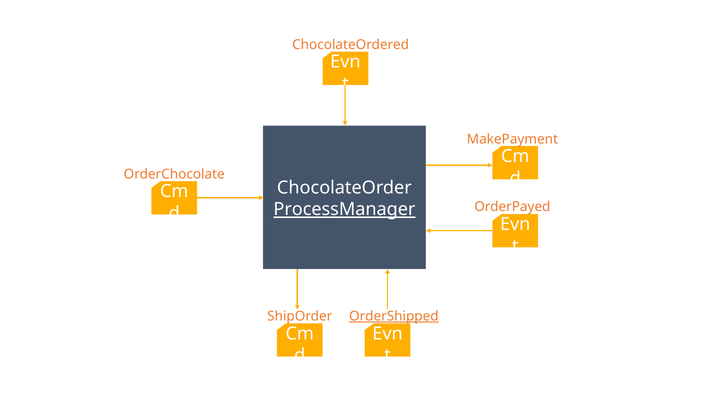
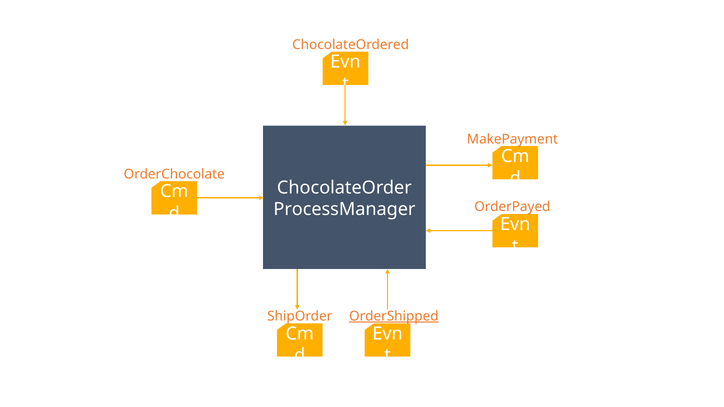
ProcessManager underline: present -> none
